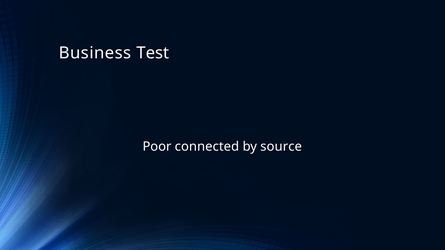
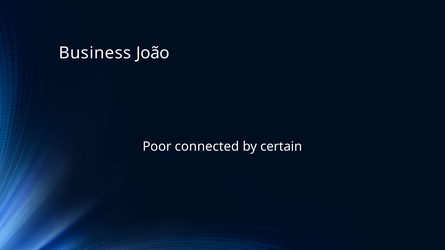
Test: Test -> João
source: source -> certain
